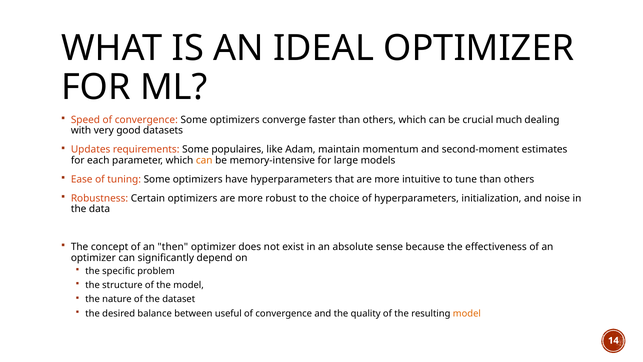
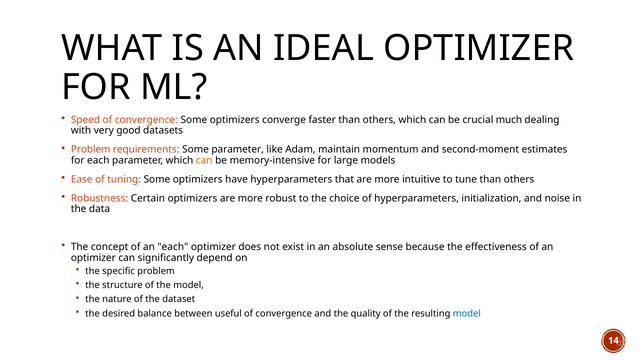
Updates at (91, 149): Updates -> Problem
Some populaires: populaires -> parameter
an then: then -> each
model at (467, 313) colour: orange -> blue
